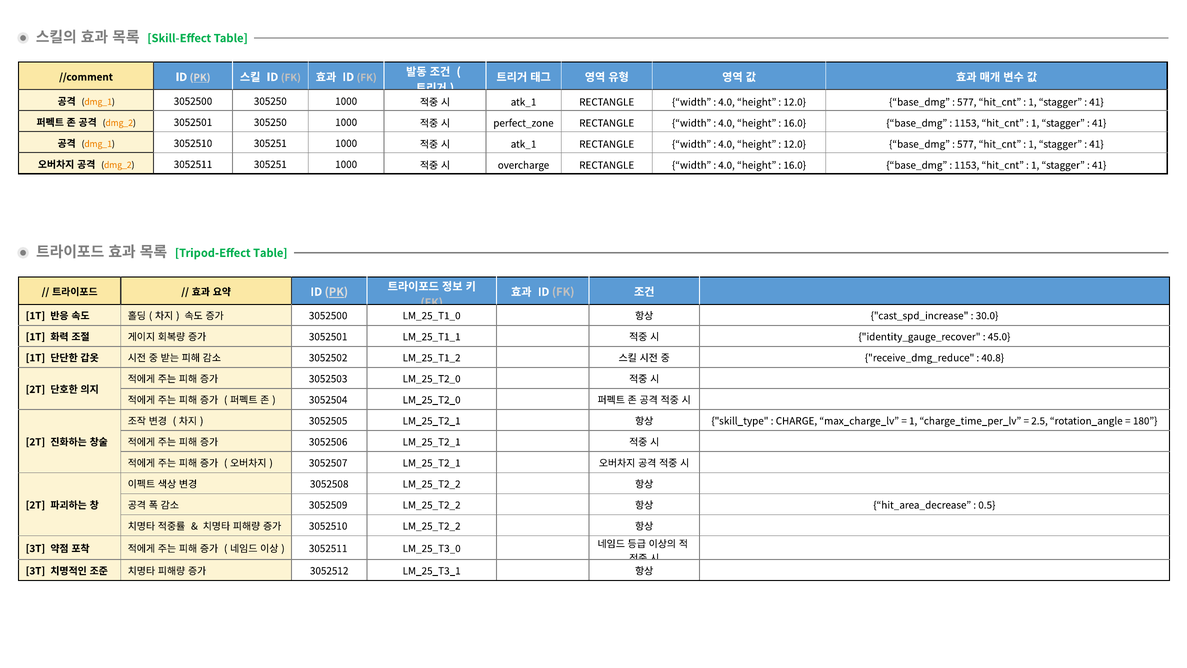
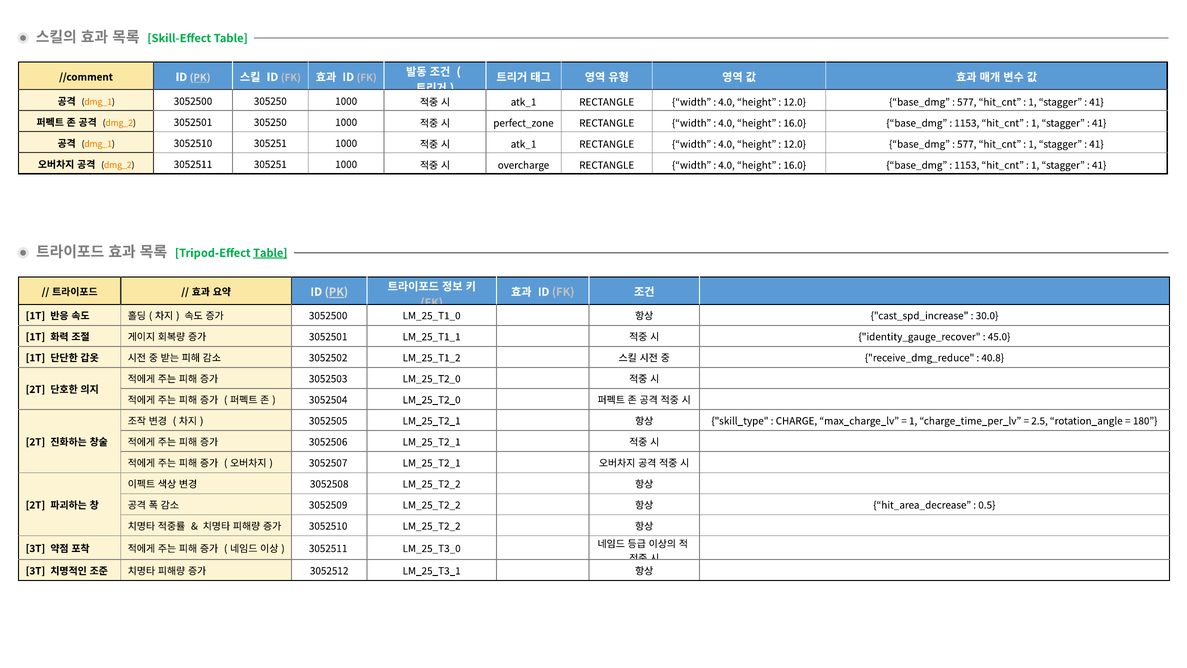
Table at (270, 253) underline: none -> present
